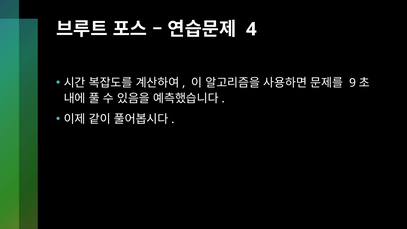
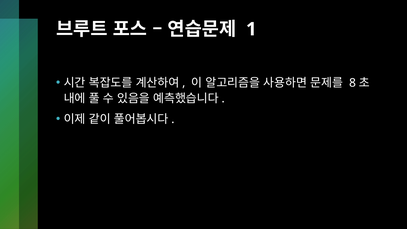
4: 4 -> 1
9: 9 -> 8
